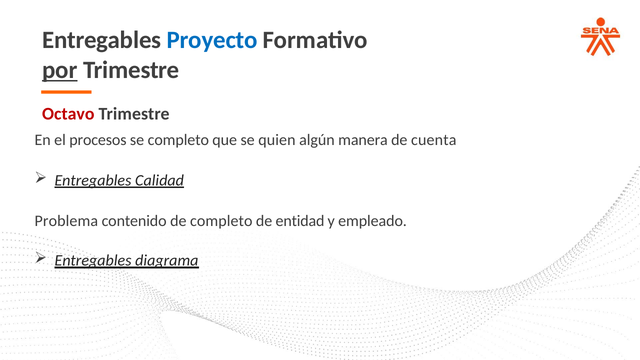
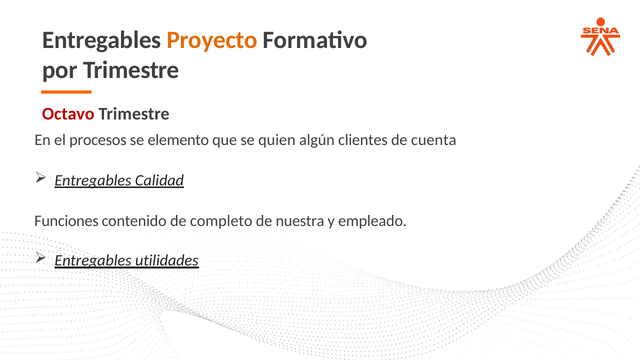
Proyecto colour: blue -> orange
por underline: present -> none
se completo: completo -> elemento
manera: manera -> clientes
Problema: Problema -> Funciones
entidad: entidad -> nuestra
diagrama: diagrama -> utilidades
